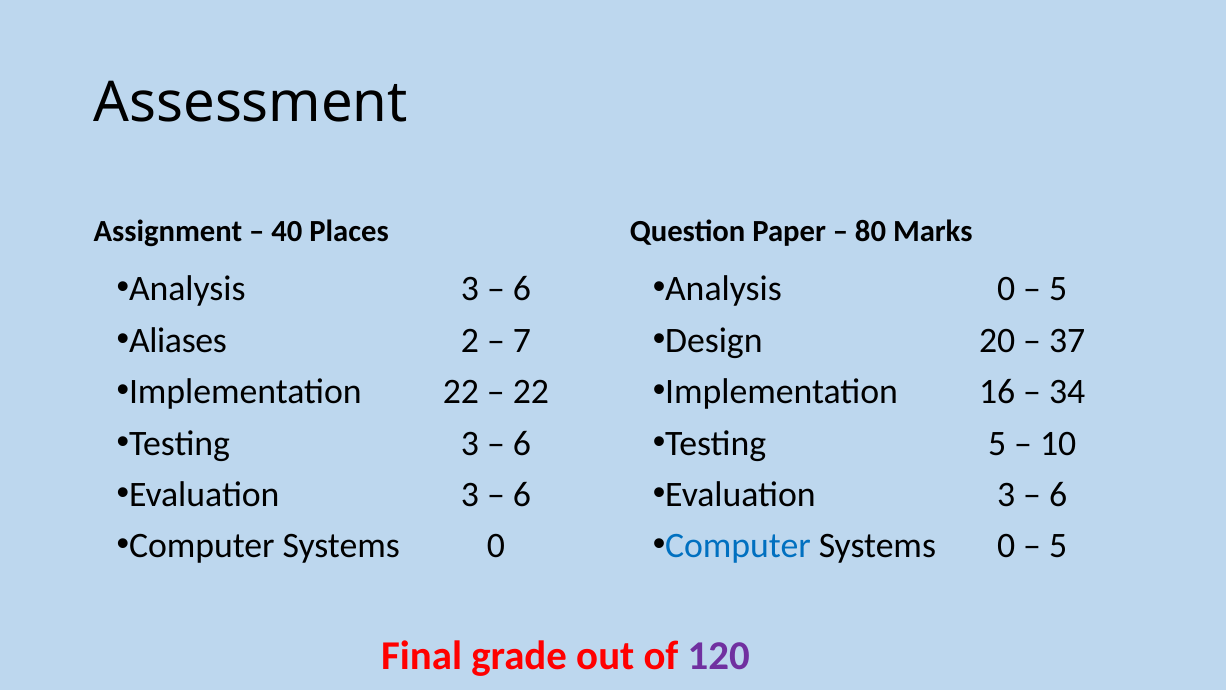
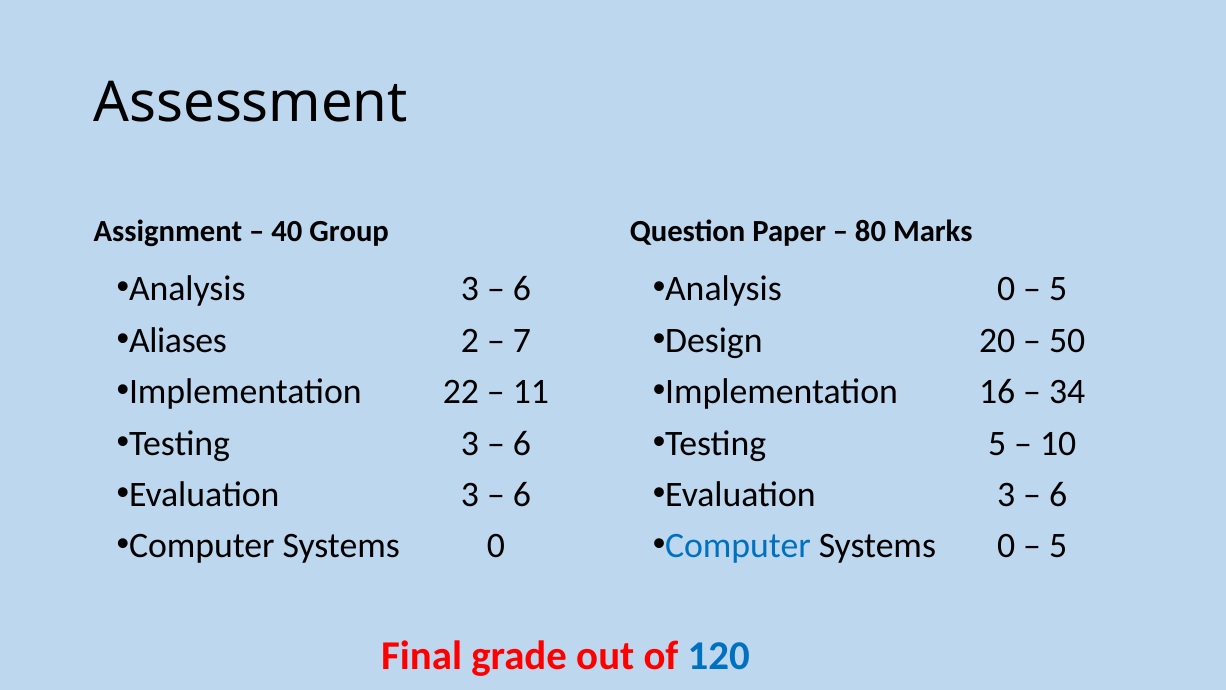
Places: Places -> Group
37: 37 -> 50
22 at (531, 392): 22 -> 11
120 colour: purple -> blue
